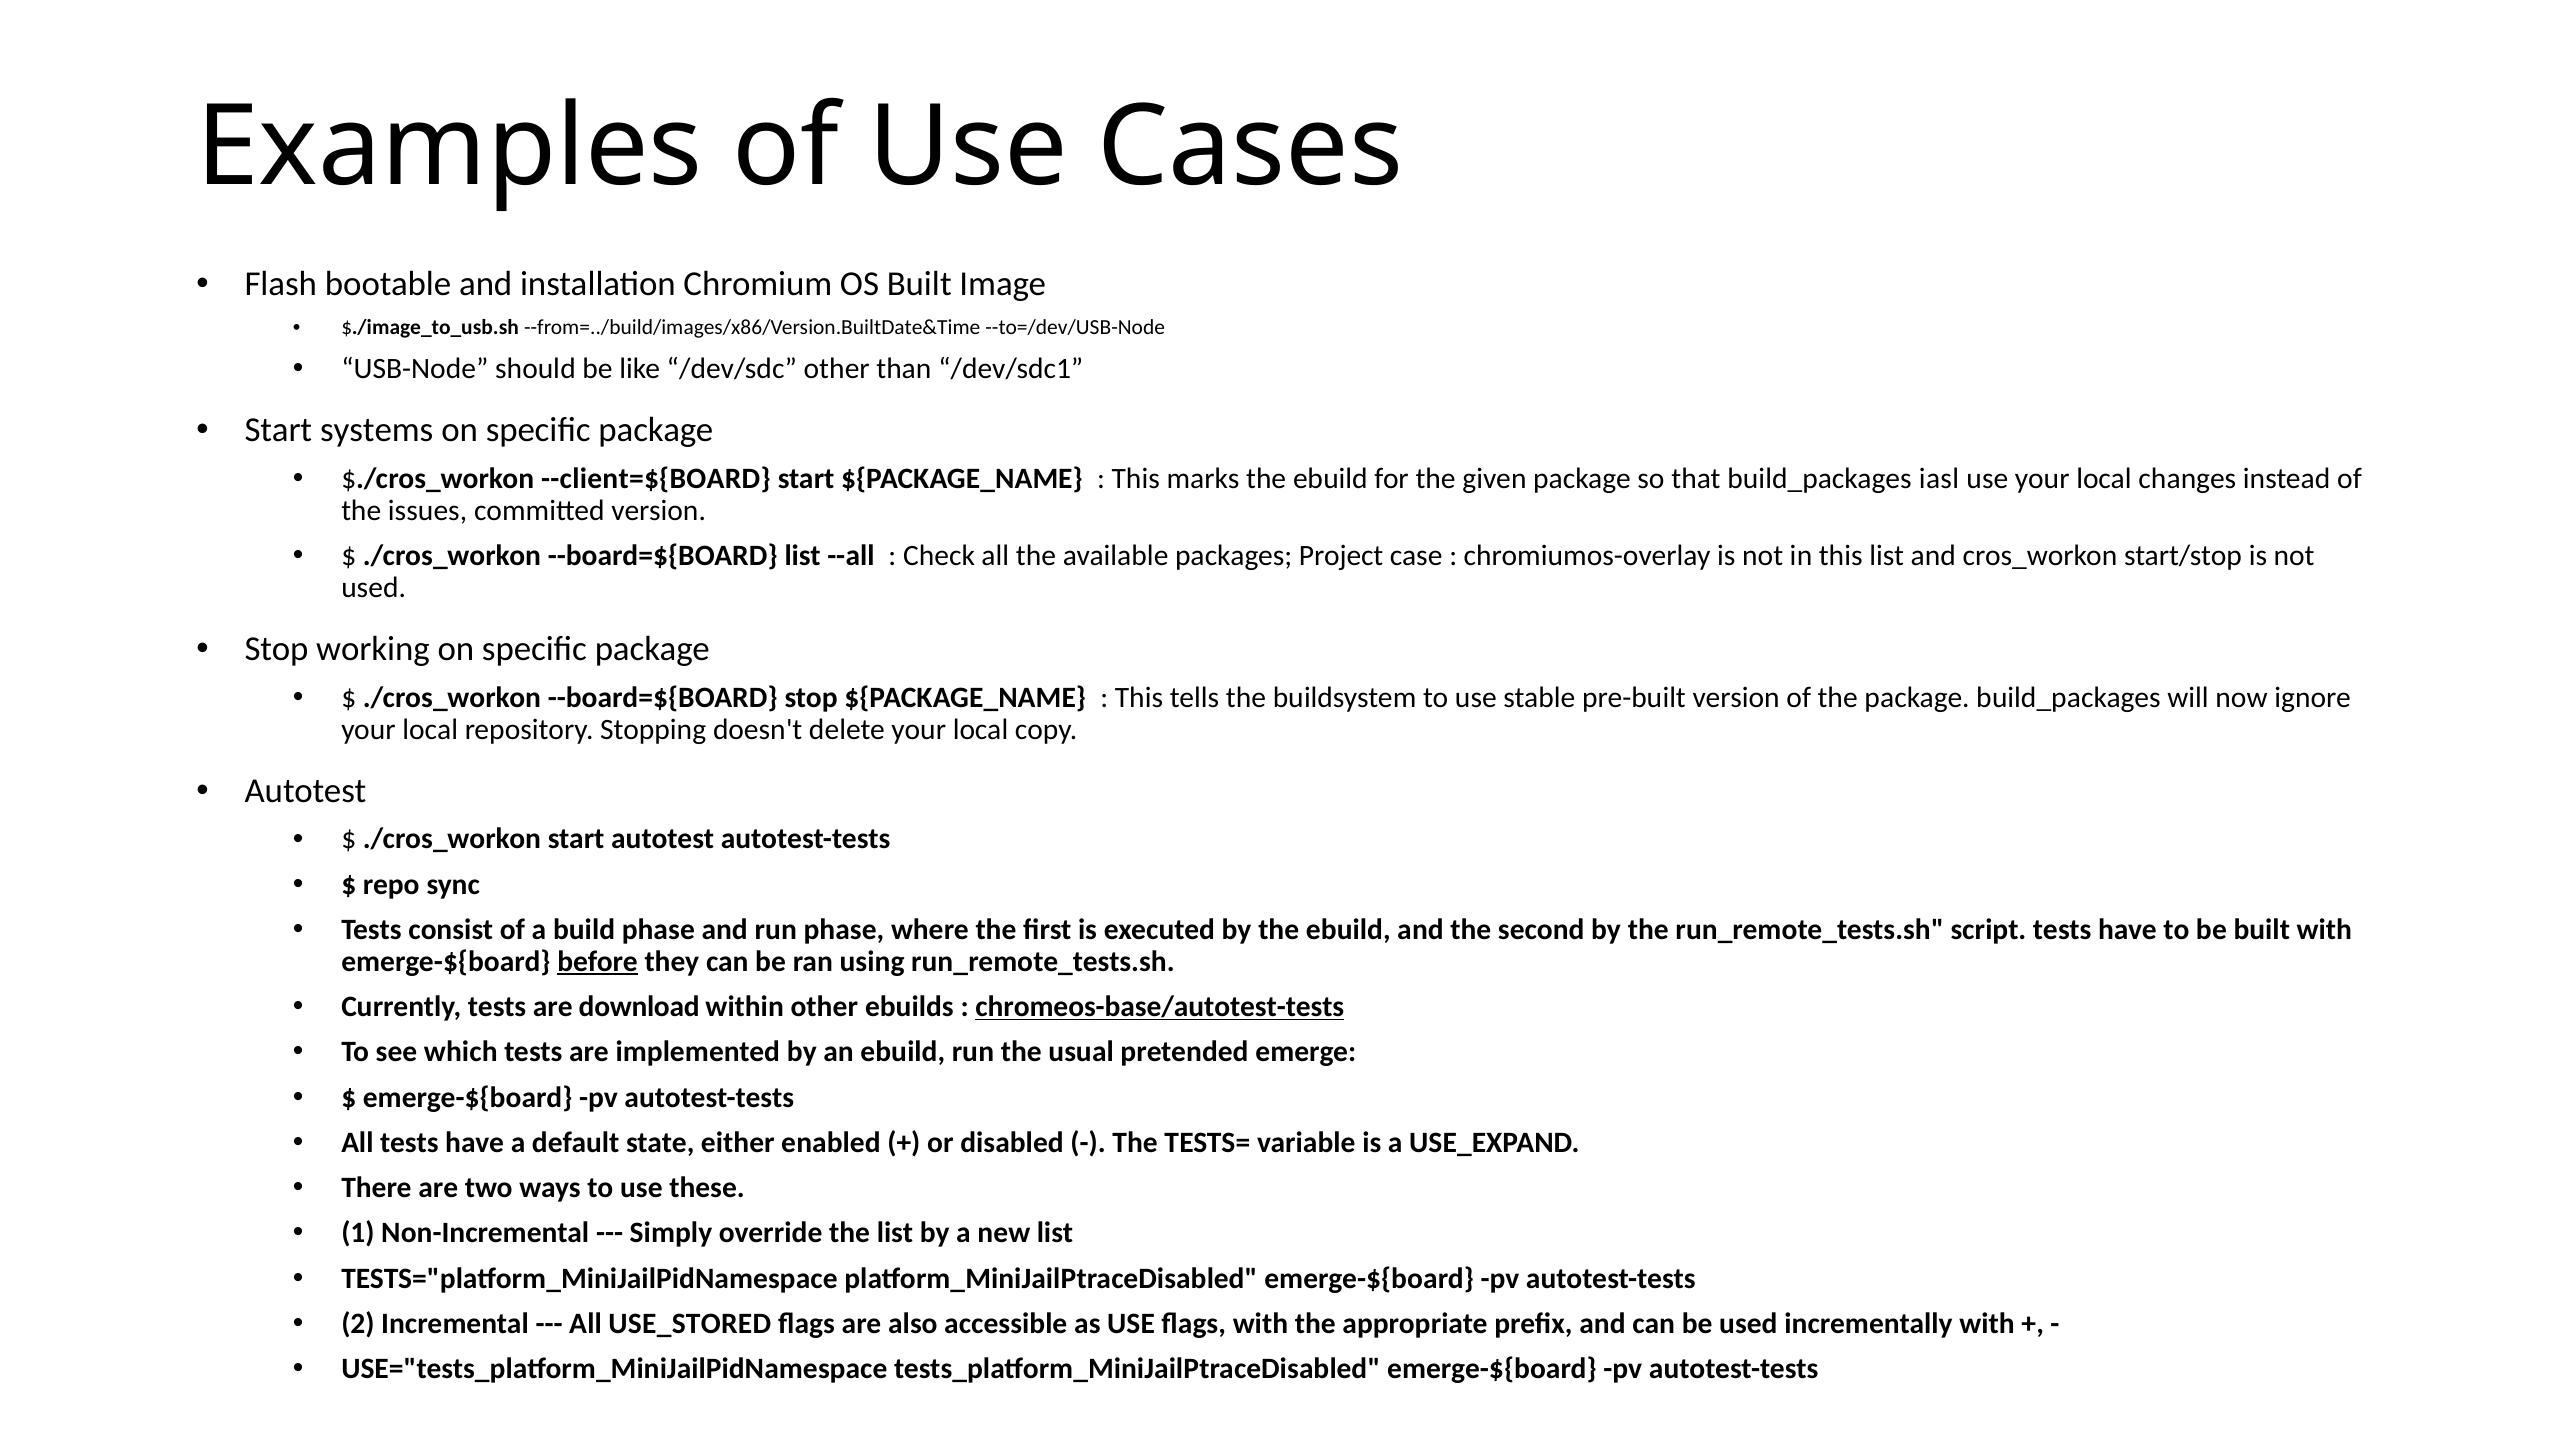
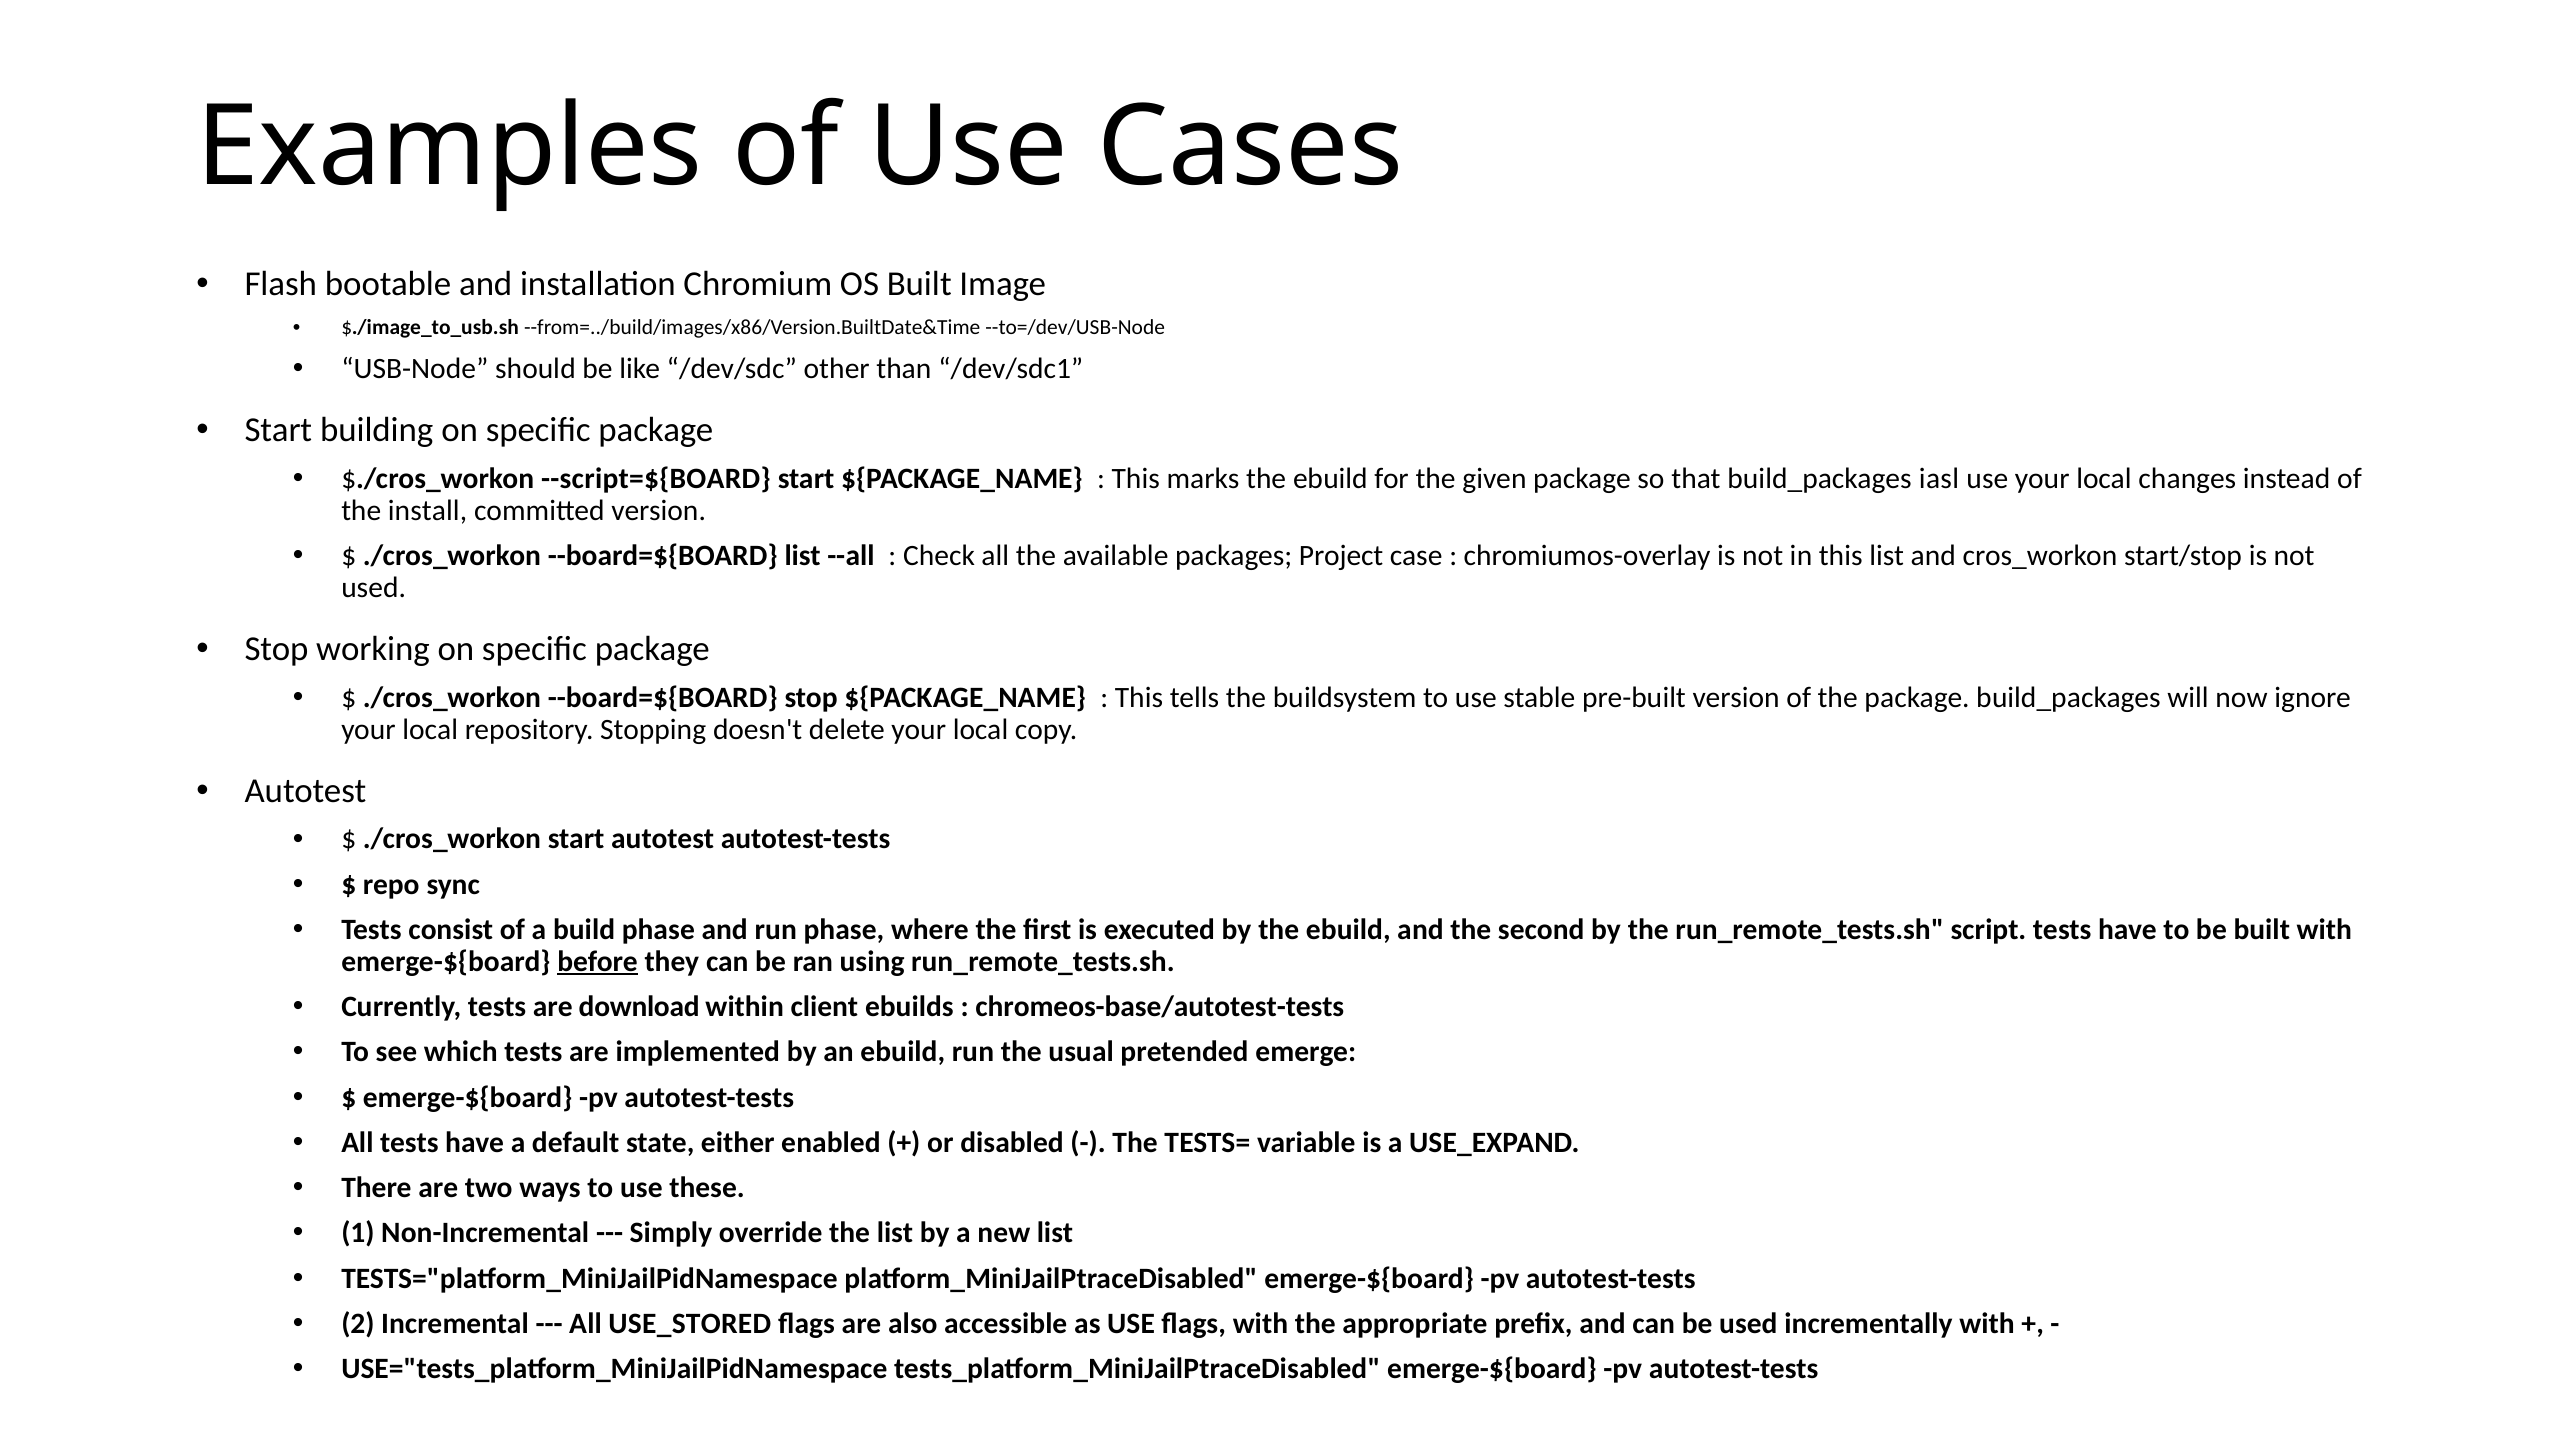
systems: systems -> building
--client=${BOARD: --client=${BOARD -> --script=${BOARD
issues: issues -> install
within other: other -> client
chromeos-base/autotest-tests underline: present -> none
